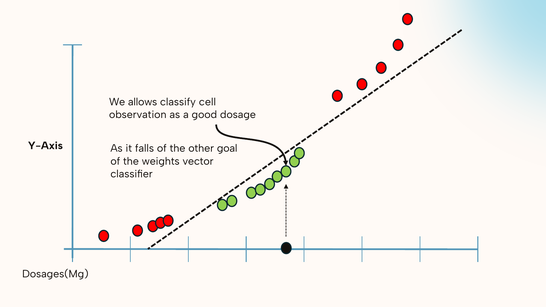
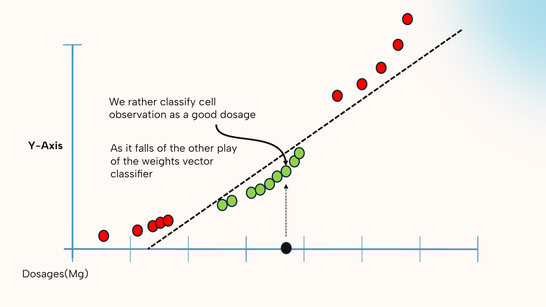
allows: allows -> rather
goal: goal -> play
